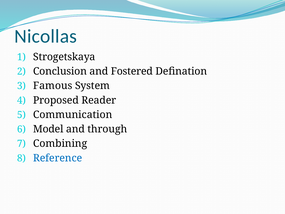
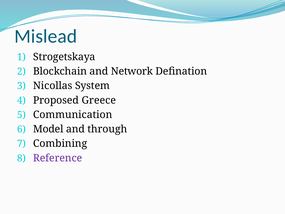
Nicollas: Nicollas -> Mislead
Conclusion: Conclusion -> Blockchain
Fostered: Fostered -> Network
Famous: Famous -> Nicollas
Reader: Reader -> Greece
Reference colour: blue -> purple
